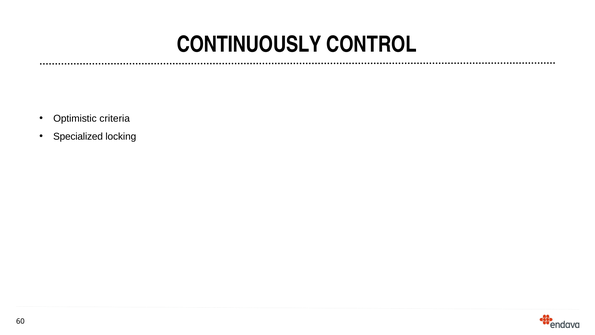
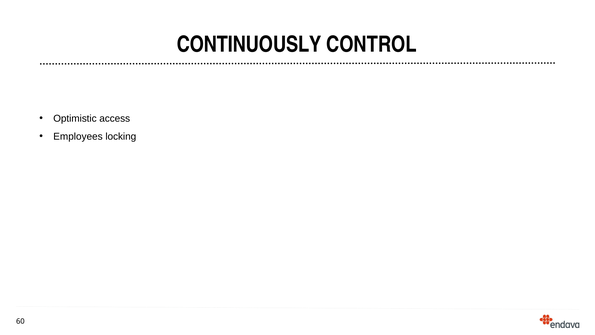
criteria: criteria -> access
Specialized: Specialized -> Employees
